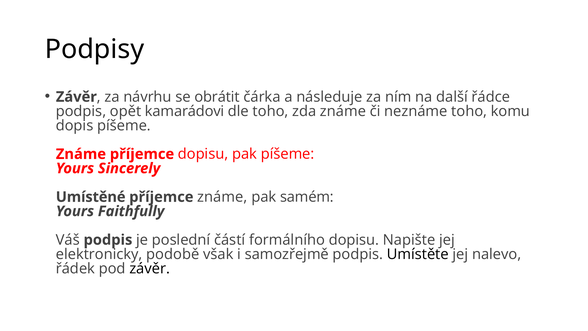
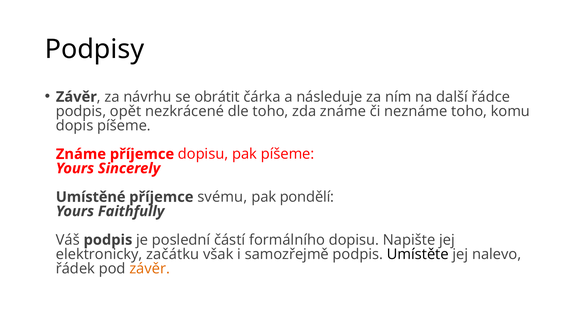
kamarádovi: kamarádovi -> nezkrácené
příjemce známe: známe -> svému
samém: samém -> pondělí
podobě: podobě -> začátku
závěr at (150, 268) colour: black -> orange
